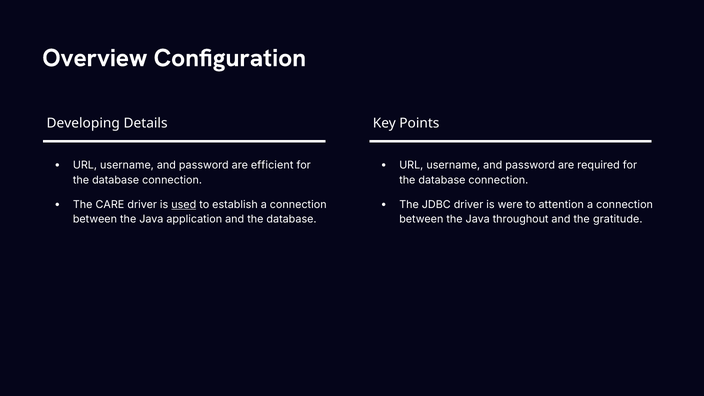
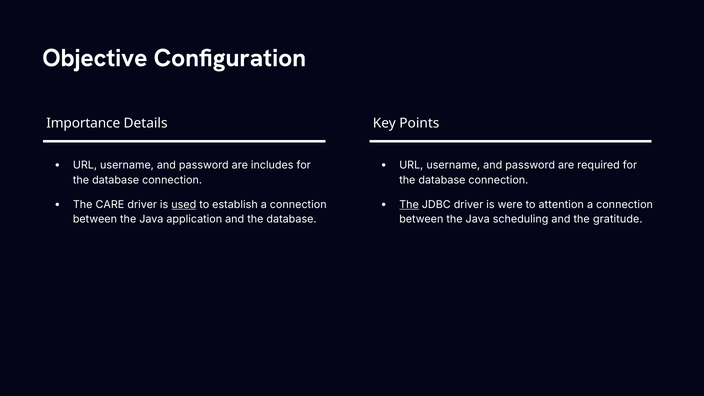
Overview: Overview -> Objective
Developing: Developing -> Importance
efficient: efficient -> includes
The at (409, 205) underline: none -> present
throughout: throughout -> scheduling
